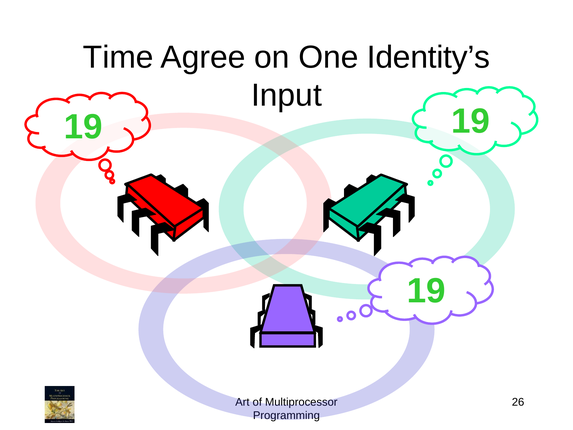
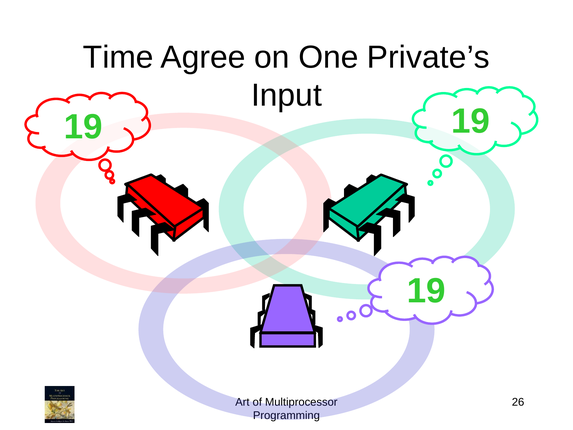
Identity’s: Identity’s -> Private’s
